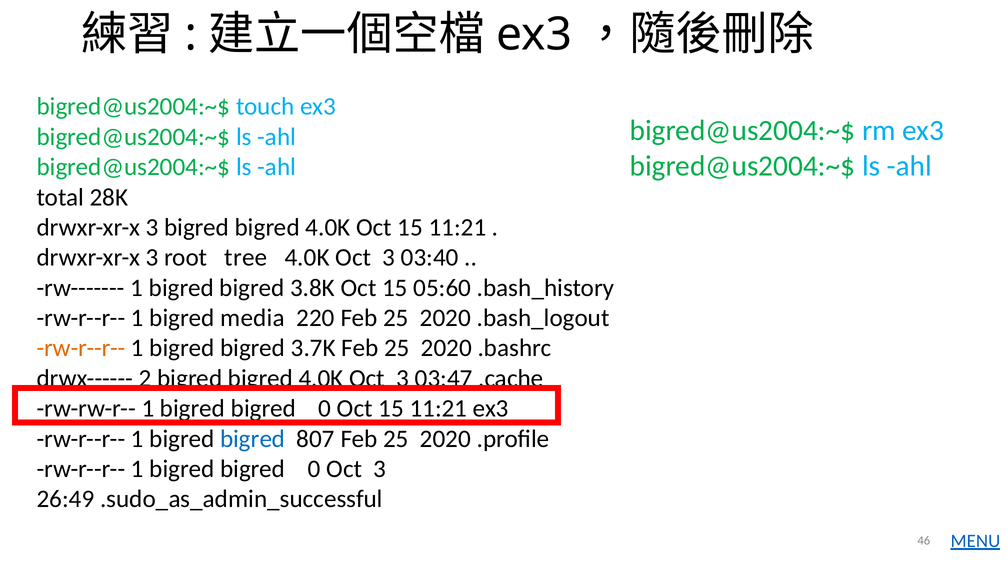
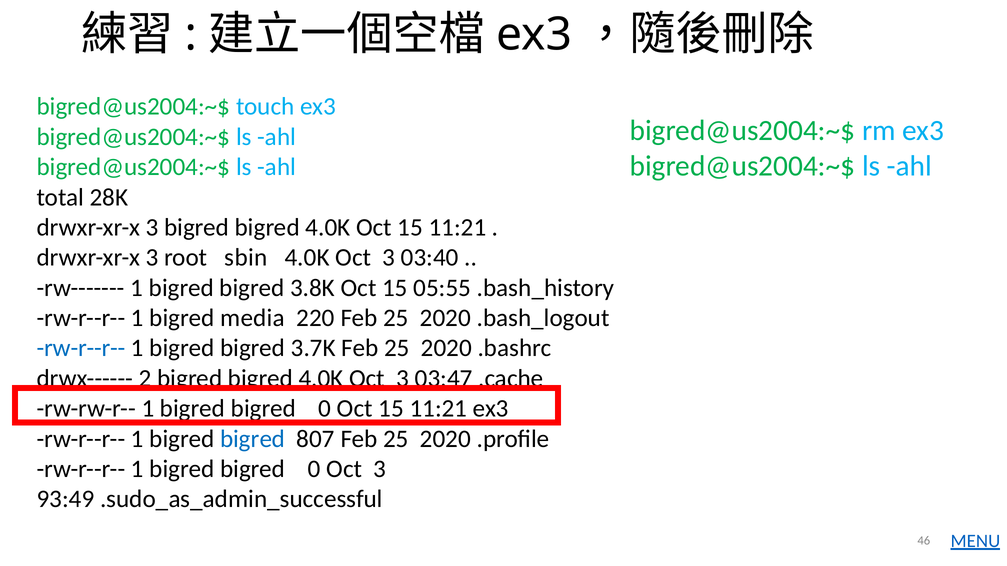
tree: tree -> sbin
05:60: 05:60 -> 05:55
rw-r--r-- at (81, 348) colour: orange -> blue
26:49: 26:49 -> 93:49
